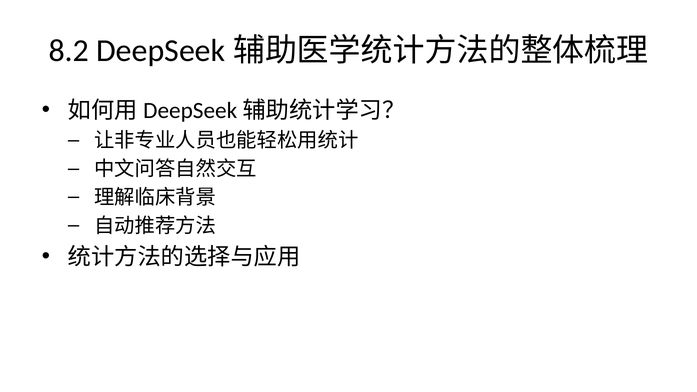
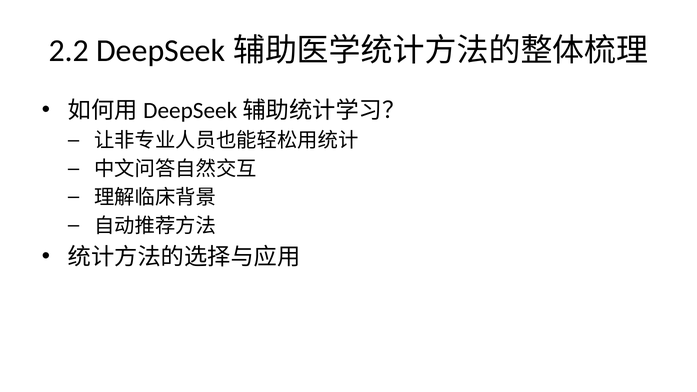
8.2: 8.2 -> 2.2
